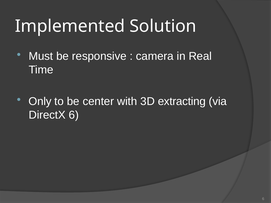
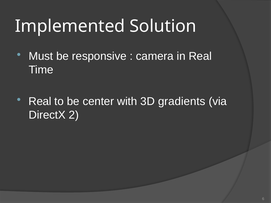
Only at (40, 101): Only -> Real
extracting: extracting -> gradients
DirectX 6: 6 -> 2
